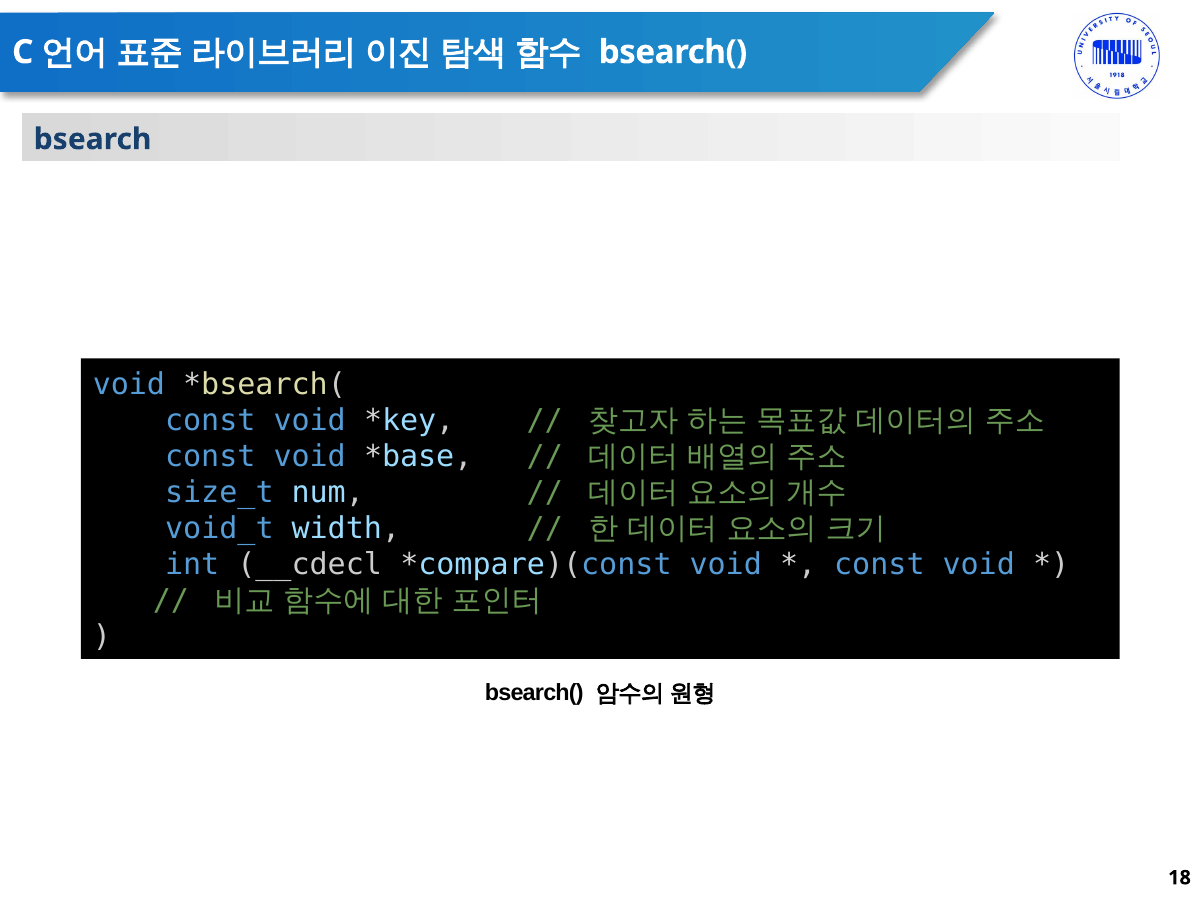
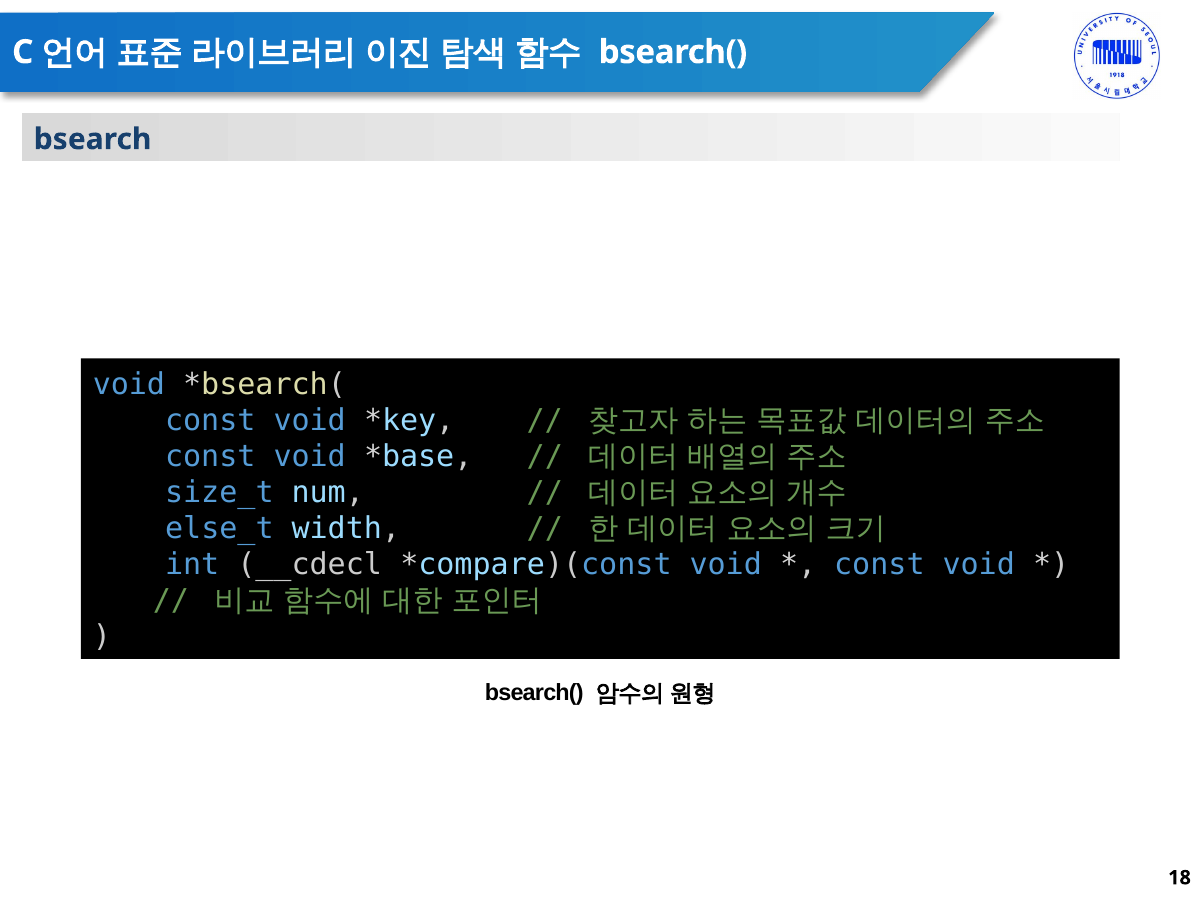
void_t: void_t -> else_t
